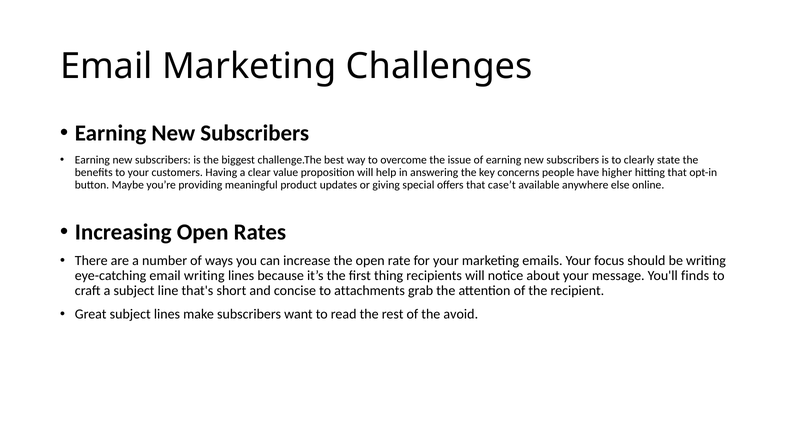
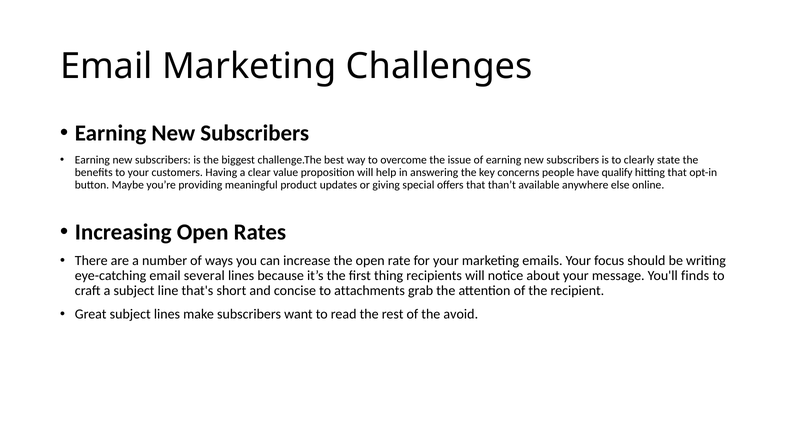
higher: higher -> qualify
case’t: case’t -> than’t
email writing: writing -> several
